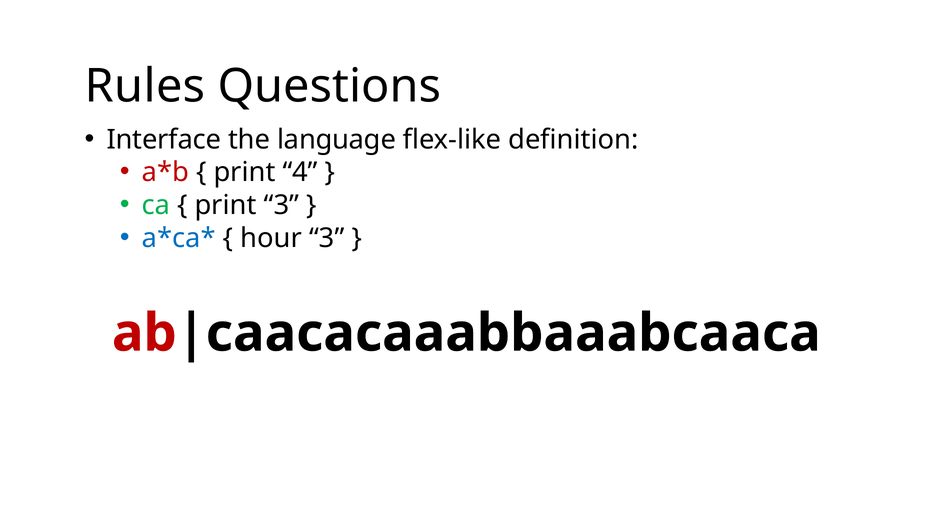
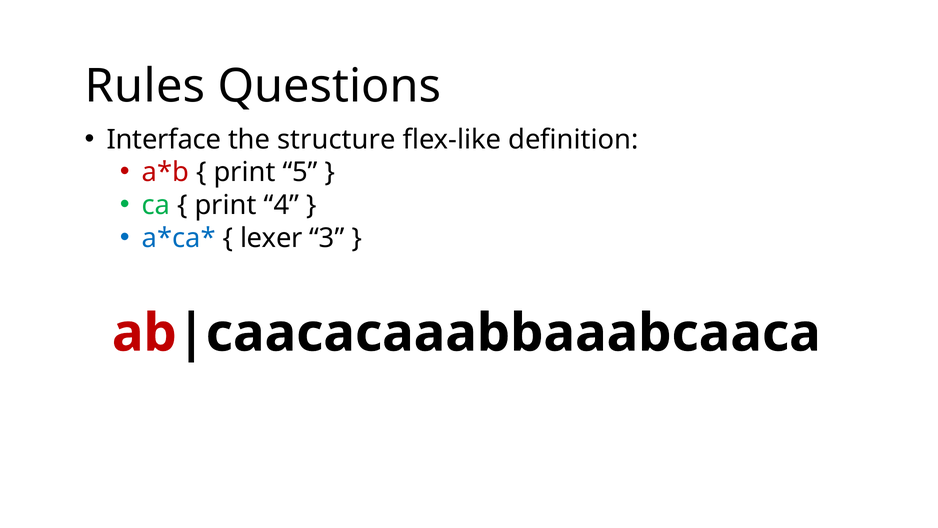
language: language -> structure
4: 4 -> 5
print 3: 3 -> 4
hour: hour -> lexer
